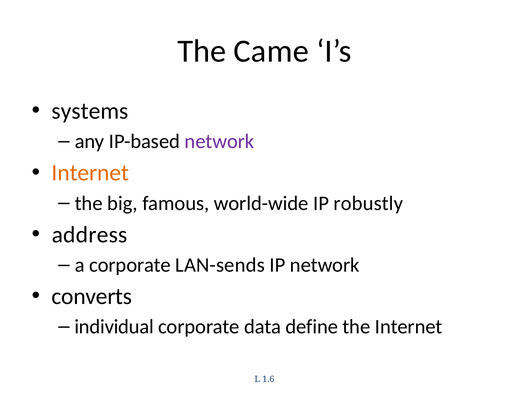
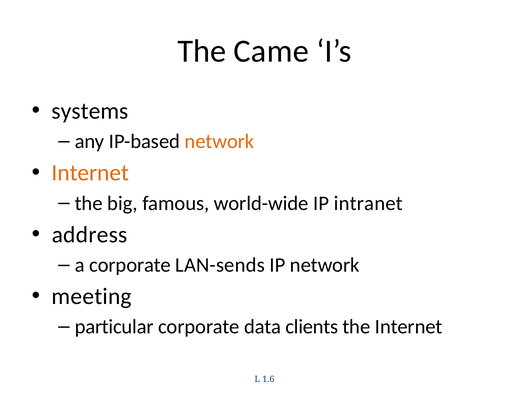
network at (219, 141) colour: purple -> orange
robustly: robustly -> intranet
converts: converts -> meeting
individual: individual -> particular
define: define -> clients
